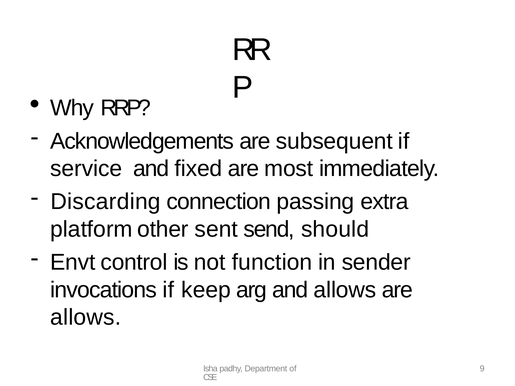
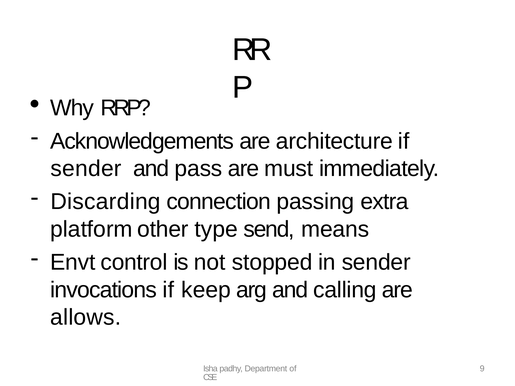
subsequent: subsequent -> architecture
service at (86, 169): service -> sender
fixed: fixed -> pass
most: most -> must
sent: sent -> type
should: should -> means
function: function -> stopped
and allows: allows -> calling
